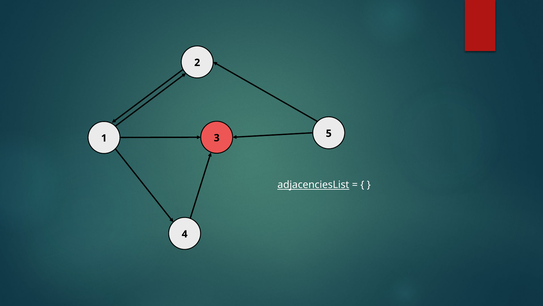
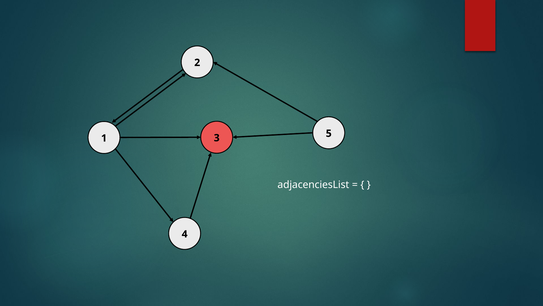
adjacenciesList underline: present -> none
